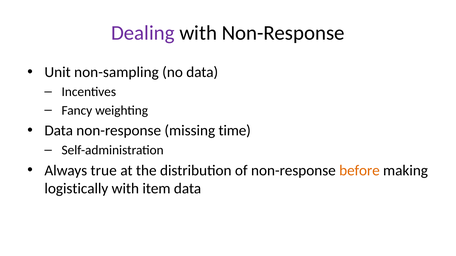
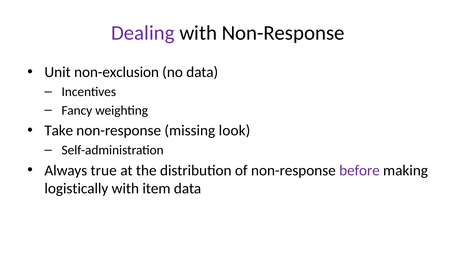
non-sampling: non-sampling -> non-exclusion
Data at (59, 131): Data -> Take
time: time -> look
before colour: orange -> purple
